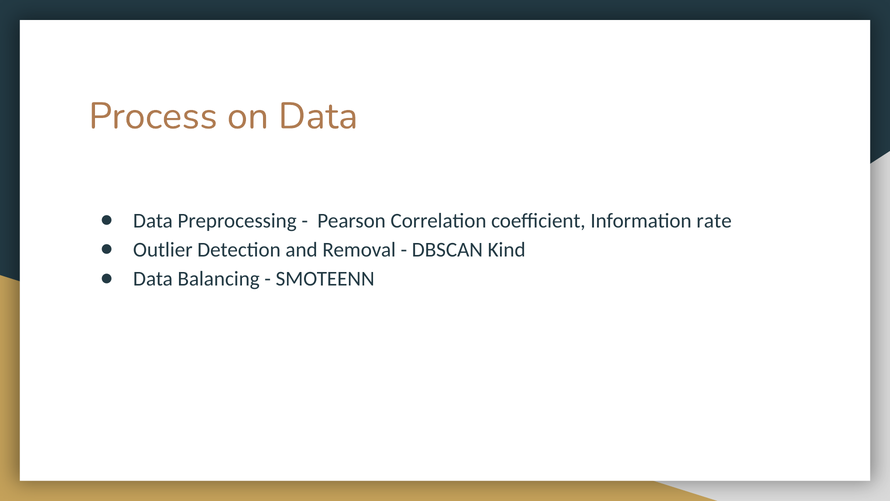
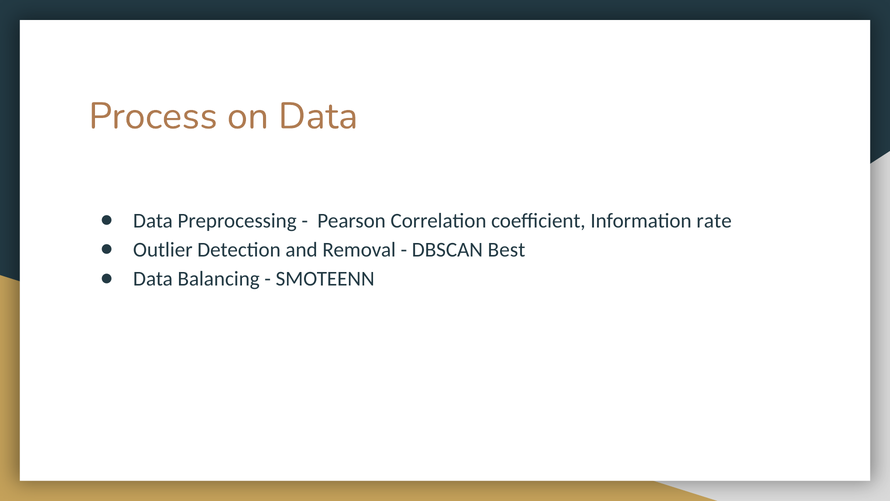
Kind: Kind -> Best
